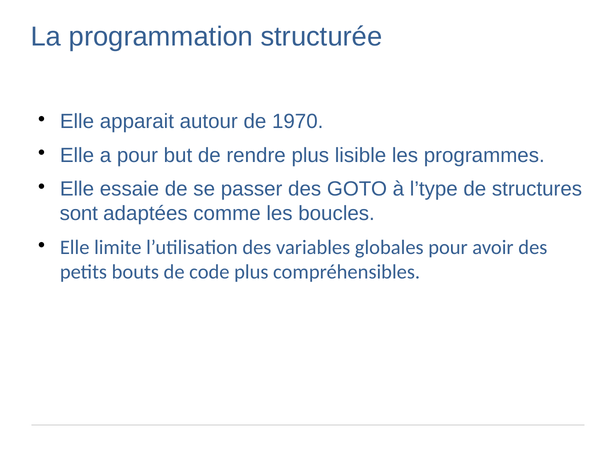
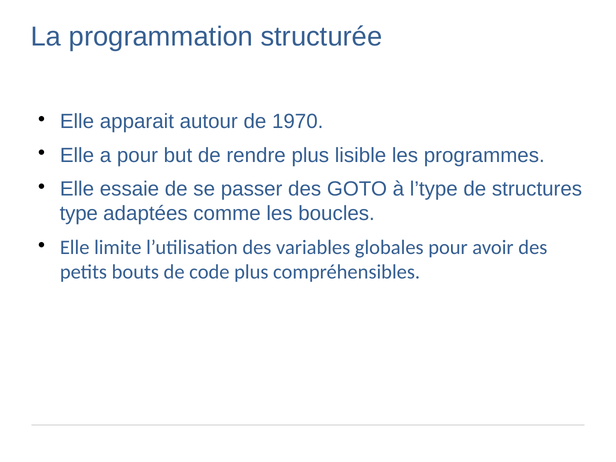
sont: sont -> type
